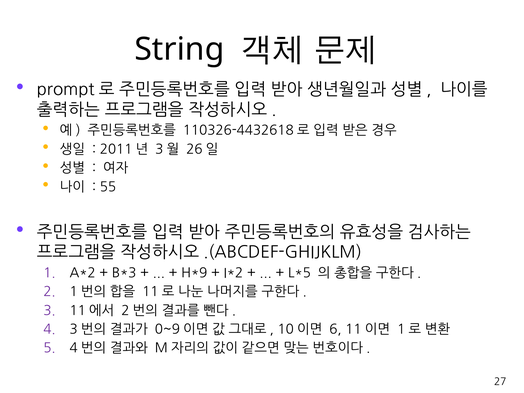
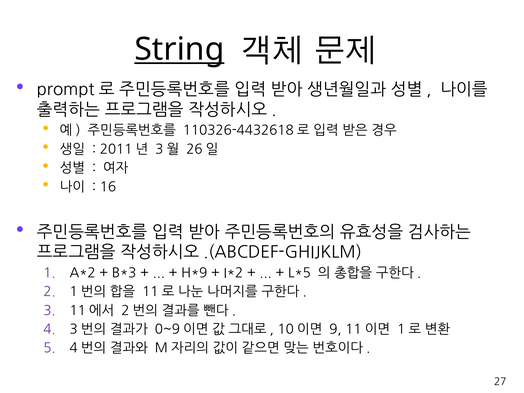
String underline: none -> present
55: 55 -> 16
6: 6 -> 9
